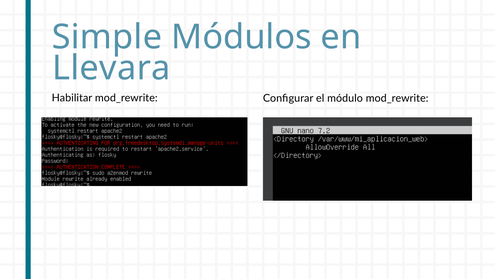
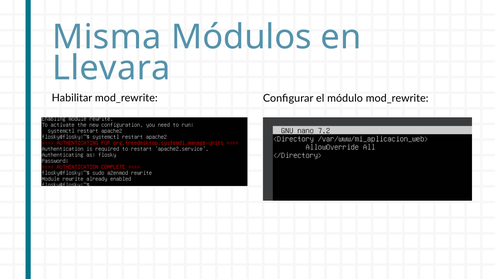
Simple: Simple -> Misma
